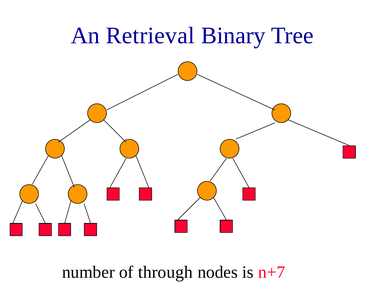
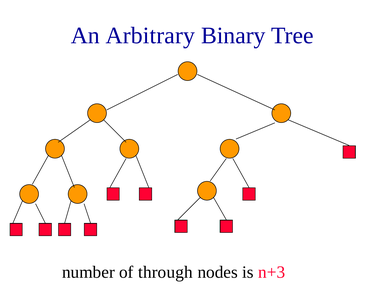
Retrieval: Retrieval -> Arbitrary
n+7: n+7 -> n+3
